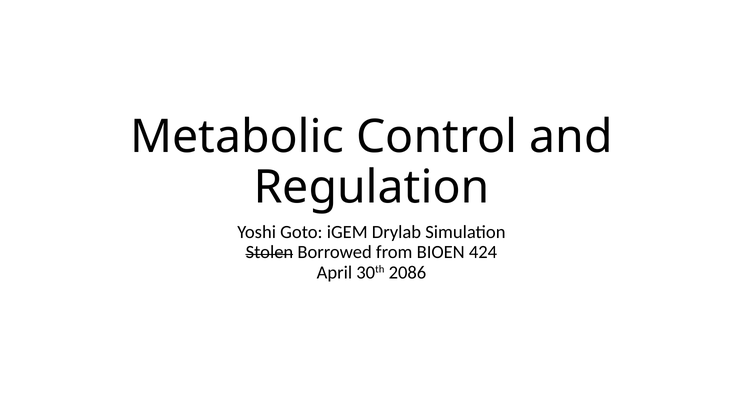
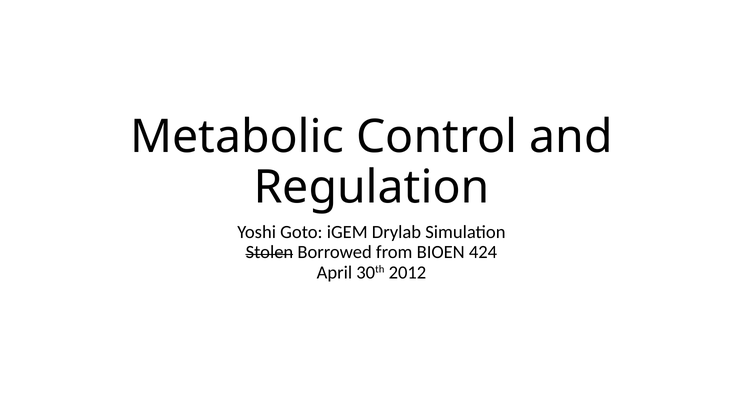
2086: 2086 -> 2012
